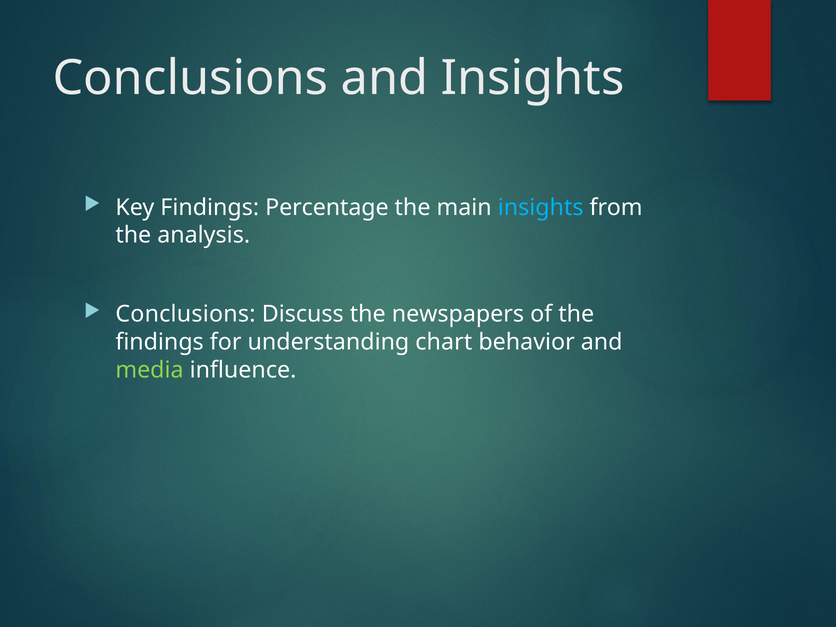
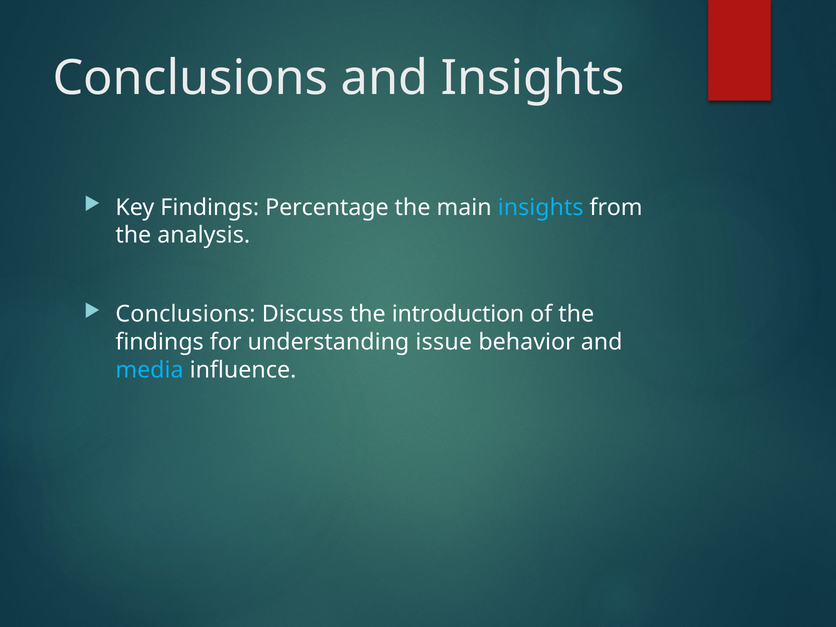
newspapers: newspapers -> introduction
chart: chart -> issue
media colour: light green -> light blue
